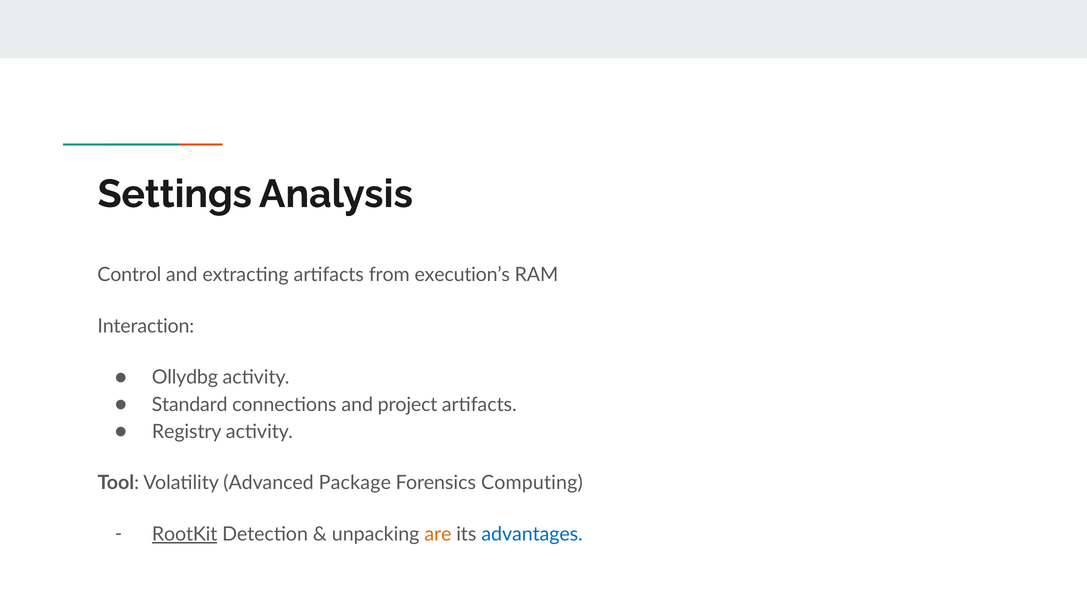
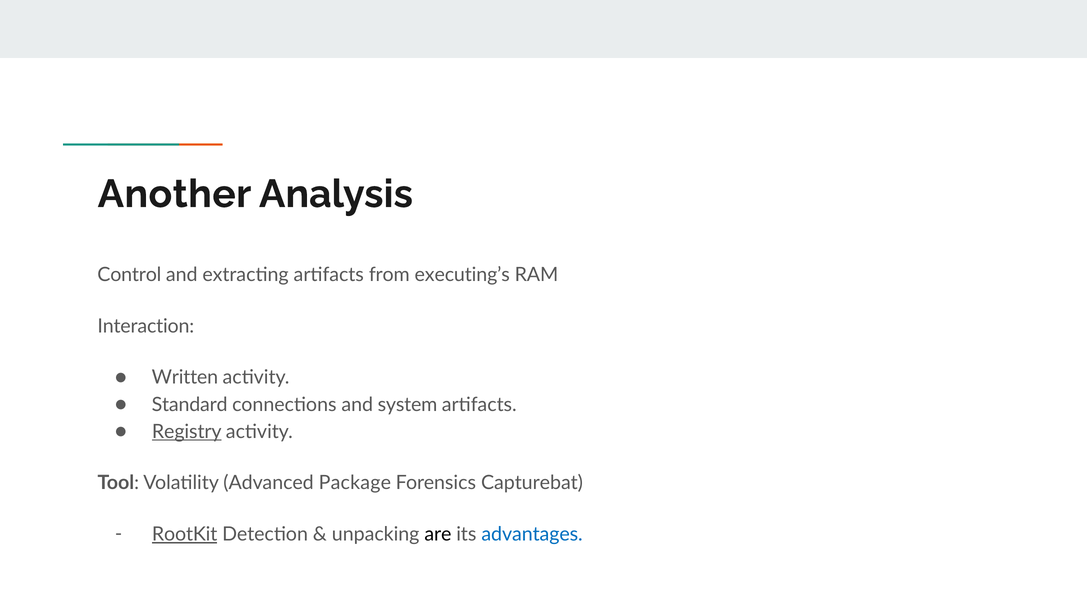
Settings: Settings -> Another
execution’s: execution’s -> executing’s
Ollydbg: Ollydbg -> Written
project: project -> system
Registry underline: none -> present
Computing: Computing -> Capturebat
are colour: orange -> black
